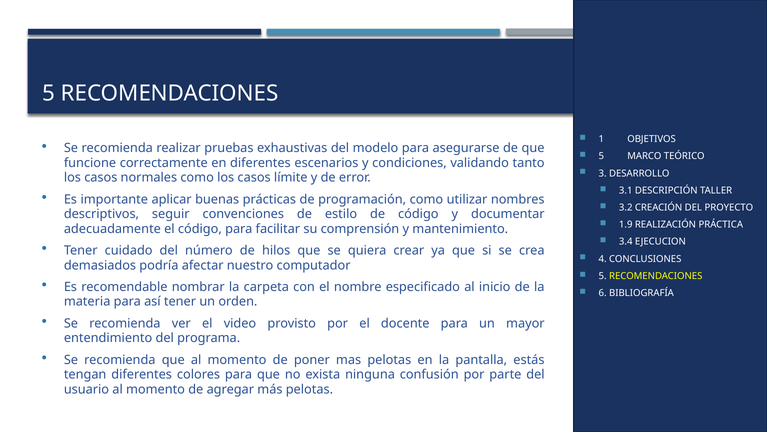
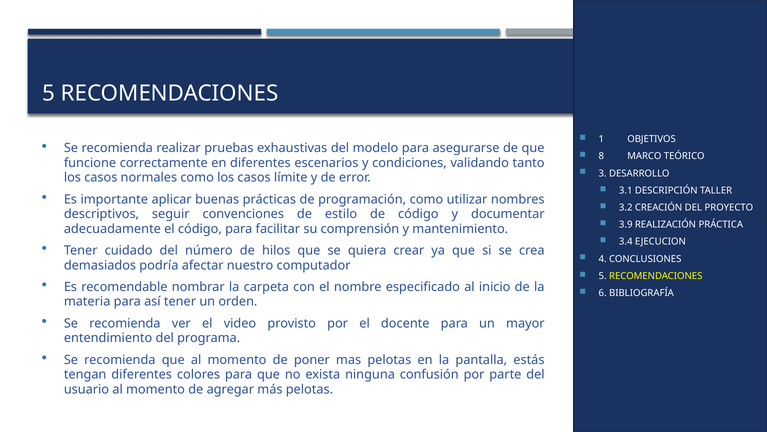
5 at (601, 156): 5 -> 8
1.9: 1.9 -> 3.9
